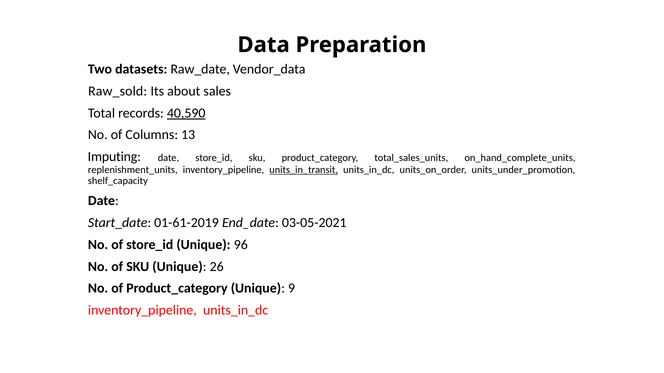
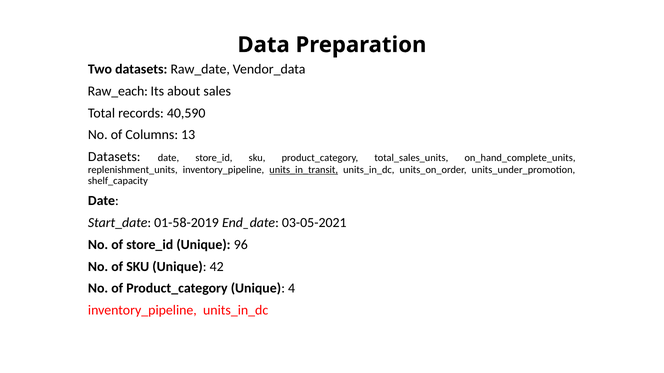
Raw_sold: Raw_sold -> Raw_each
40,590 underline: present -> none
Imputing at (114, 157): Imputing -> Datasets
01-61-2019: 01-61-2019 -> 01-58-2019
26: 26 -> 42
9: 9 -> 4
